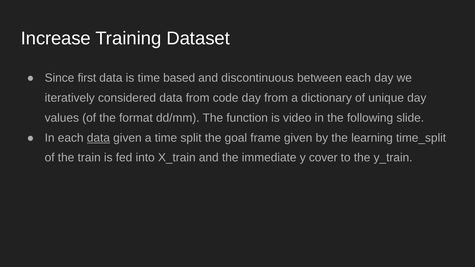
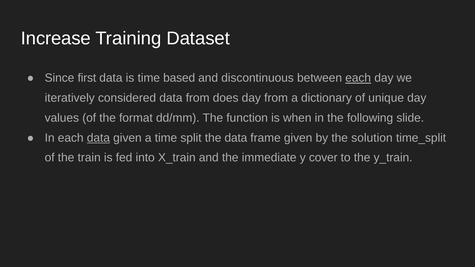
each at (358, 78) underline: none -> present
code: code -> does
video: video -> when
the goal: goal -> data
learning: learning -> solution
